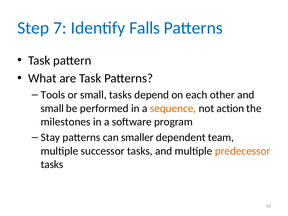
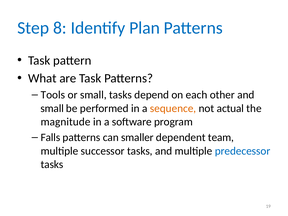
7: 7 -> 8
Falls: Falls -> Plan
action: action -> actual
milestones: milestones -> magnitude
Stay: Stay -> Falls
predecessor colour: orange -> blue
